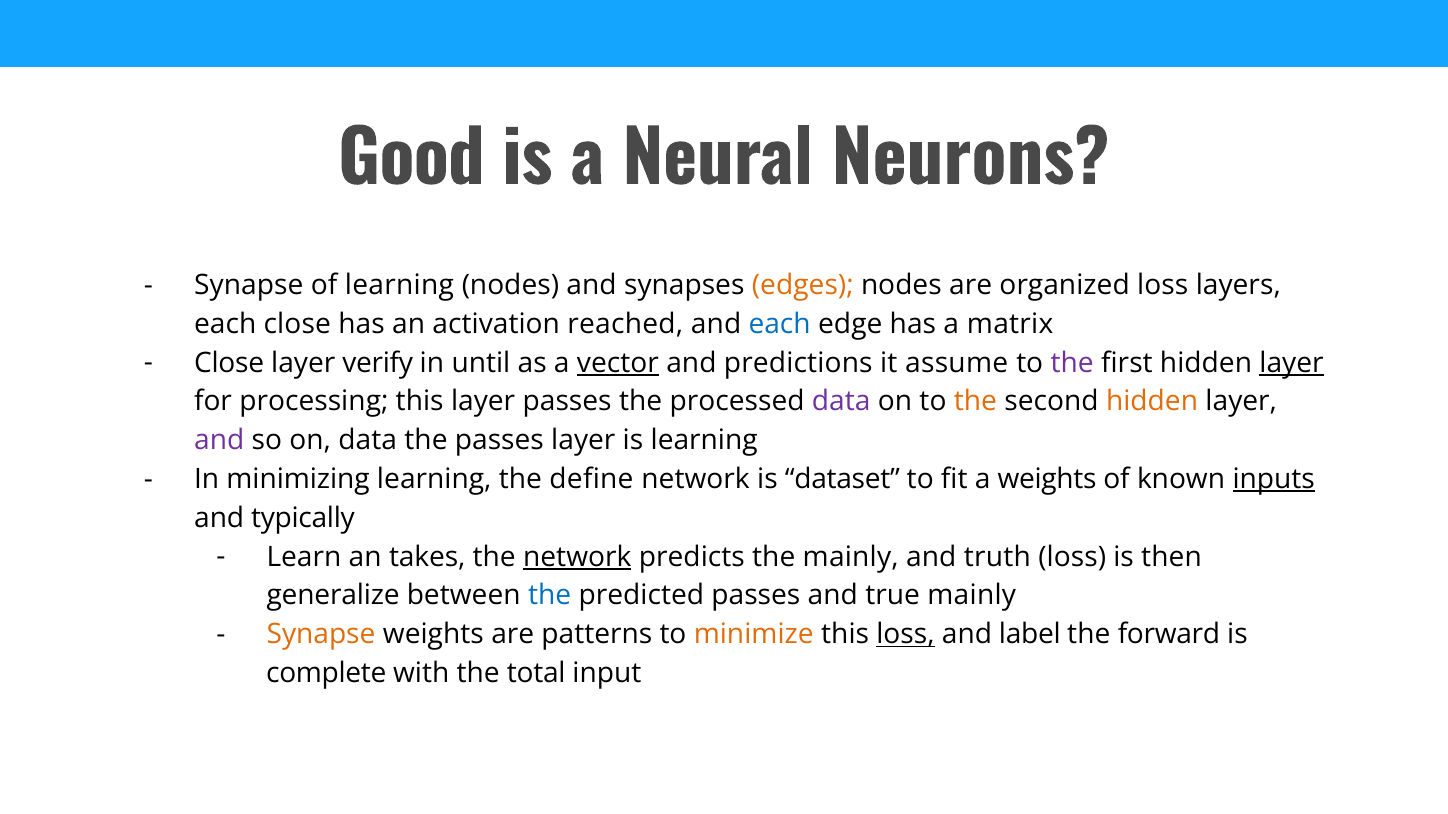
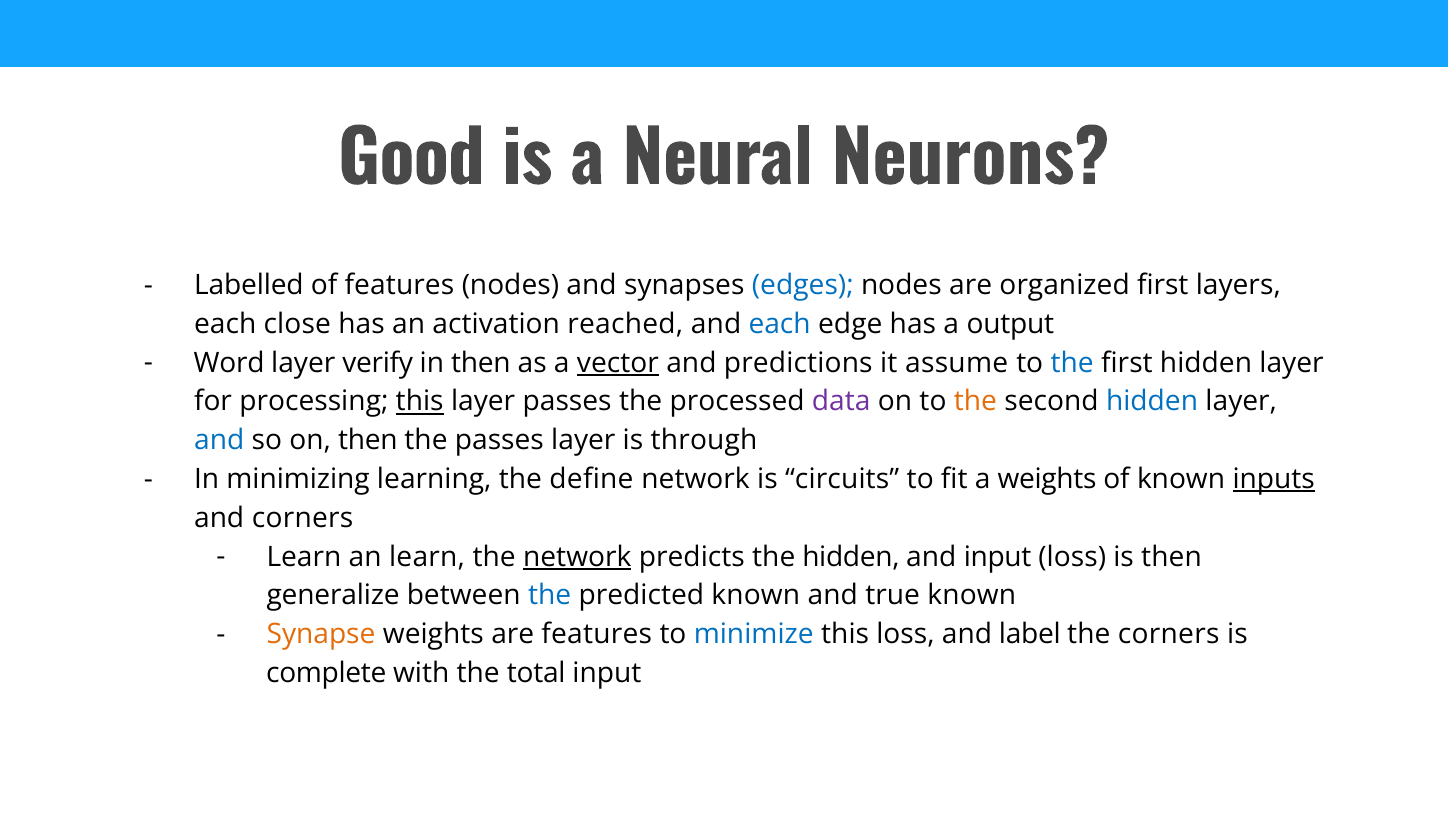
Synapse at (249, 285): Synapse -> Labelled
of learning: learning -> features
edges colour: orange -> blue
organized loss: loss -> first
matrix: matrix -> output
Close at (229, 363): Close -> Word
in until: until -> then
the at (1072, 363) colour: purple -> blue
layer at (1292, 363) underline: present -> none
this at (420, 402) underline: none -> present
hidden at (1152, 402) colour: orange -> blue
and at (219, 441) colour: purple -> blue
on data: data -> then
is learning: learning -> through
dataset: dataset -> circuits
and typically: typically -> corners
an takes: takes -> learn
the mainly: mainly -> hidden
and truth: truth -> input
predicted passes: passes -> known
true mainly: mainly -> known
are patterns: patterns -> features
minimize colour: orange -> blue
loss at (905, 635) underline: present -> none
the forward: forward -> corners
